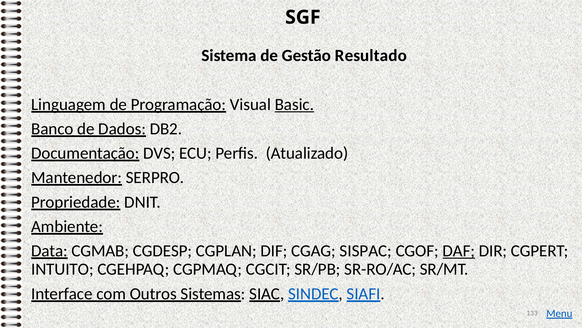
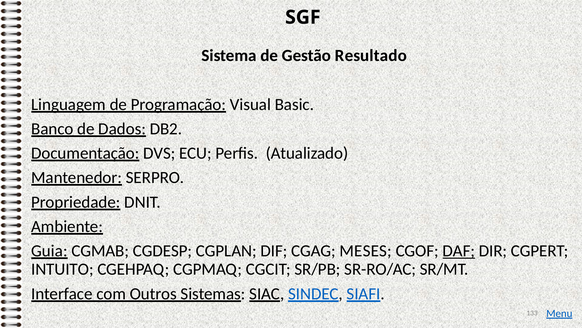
Basic underline: present -> none
Data: Data -> Guia
SISPAC: SISPAC -> MESES
